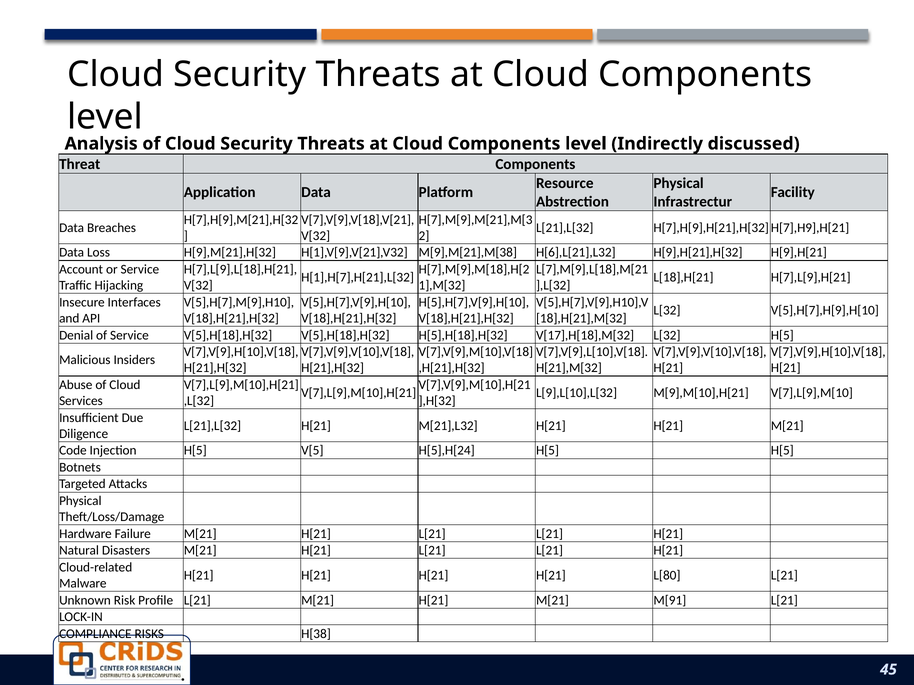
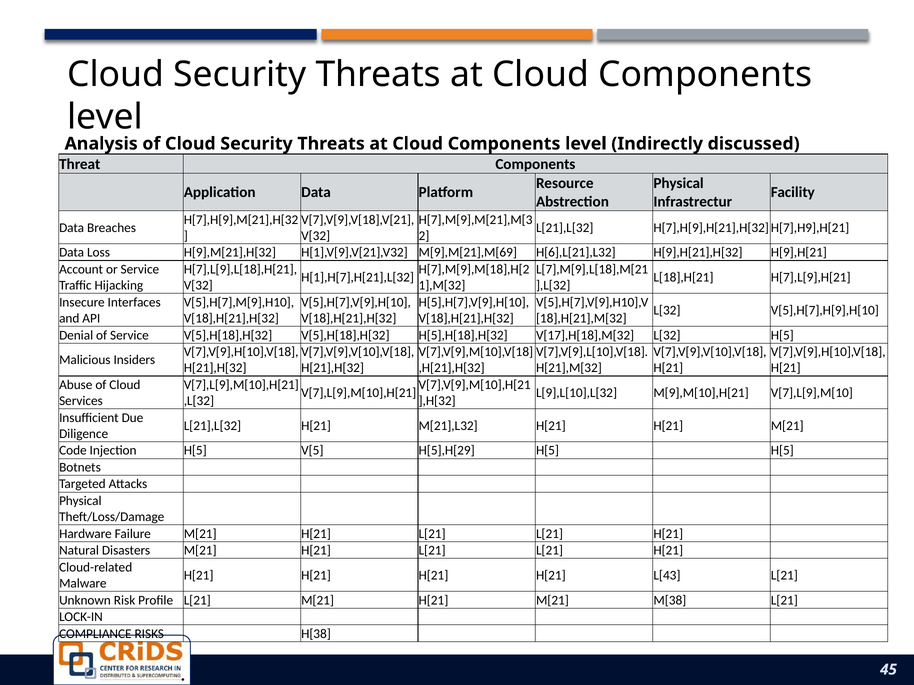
M[9],M[21],M[38: M[9],M[21],M[38 -> M[9],M[21],M[69
H[5],H[24: H[5],H[24 -> H[5],H[29
L[80: L[80 -> L[43
M[91: M[91 -> M[38
